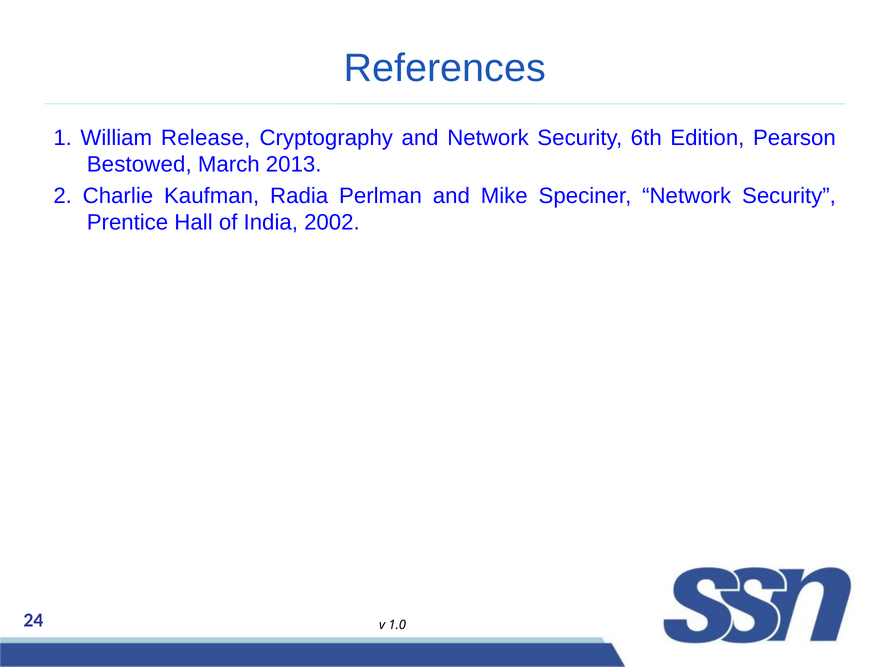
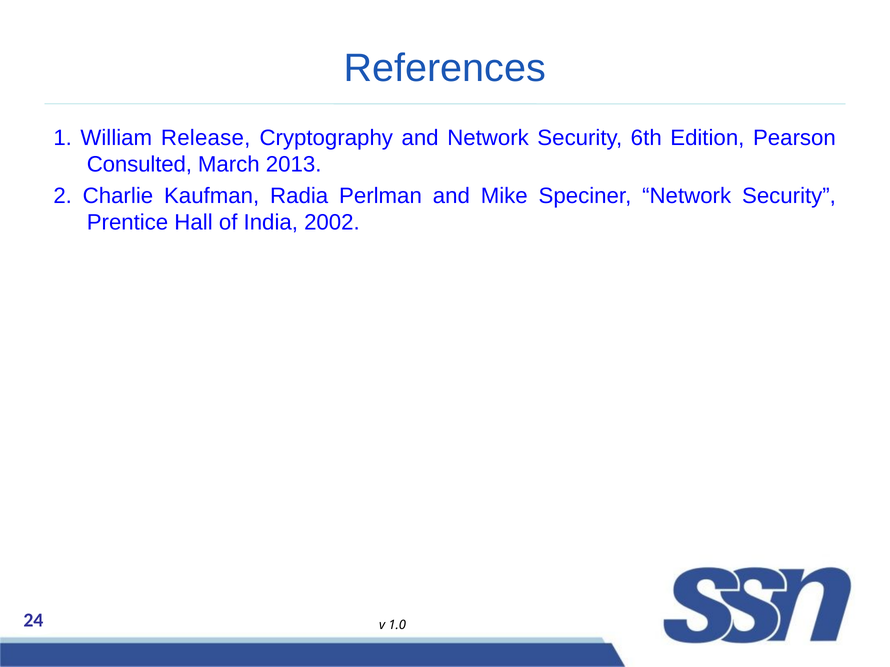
Bestowed: Bestowed -> Consulted
